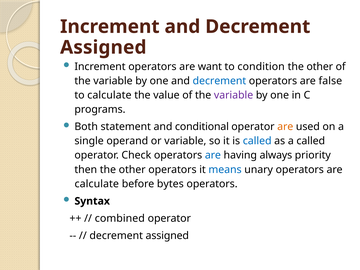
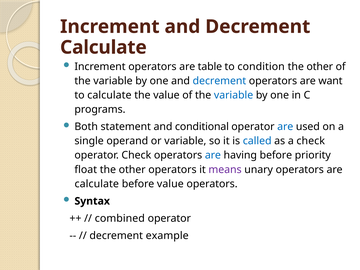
Assigned at (103, 47): Assigned -> Calculate
want: want -> table
false: false -> want
variable at (234, 95) colour: purple -> blue
are at (285, 127) colour: orange -> blue
a called: called -> check
having always: always -> before
then: then -> float
means colour: blue -> purple
before bytes: bytes -> value
assigned at (167, 236): assigned -> example
